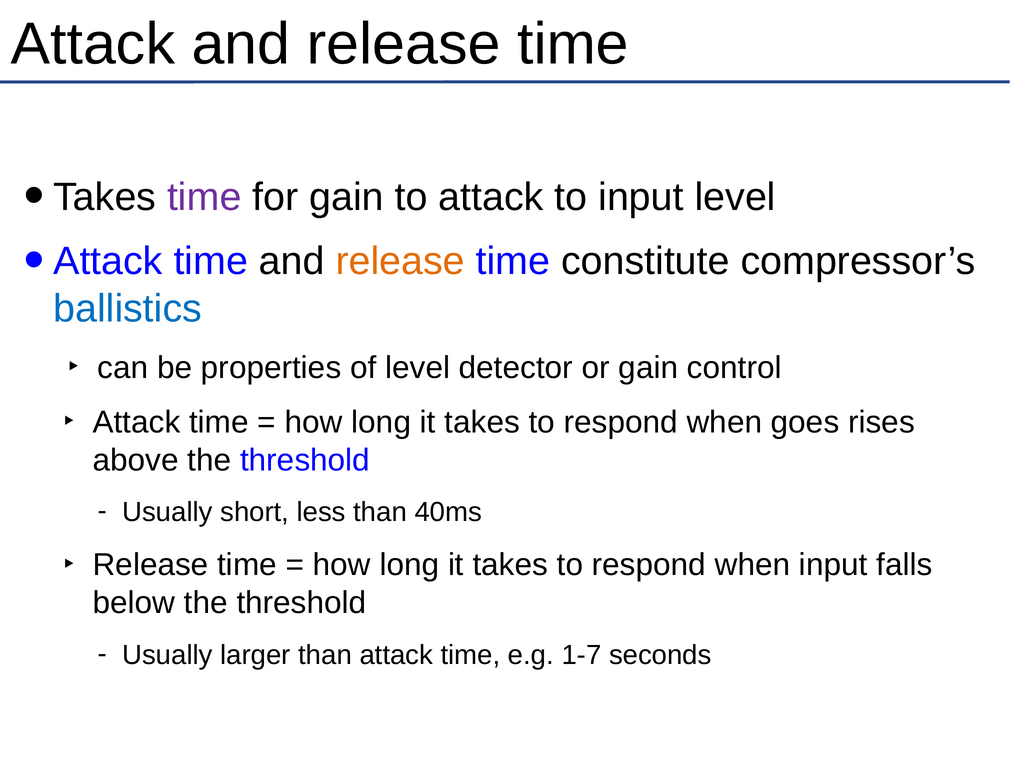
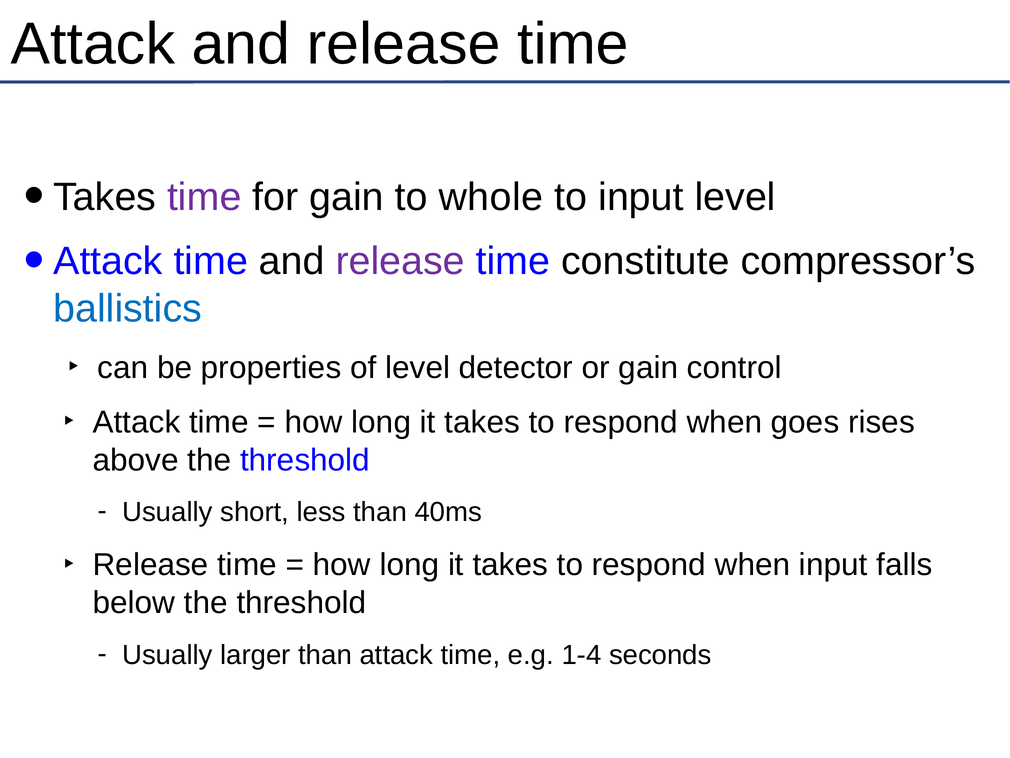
to attack: attack -> whole
release at (400, 261) colour: orange -> purple
1-7: 1-7 -> 1-4
